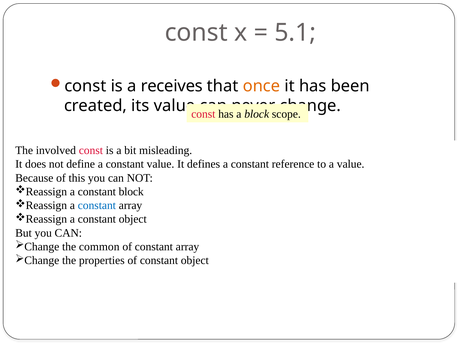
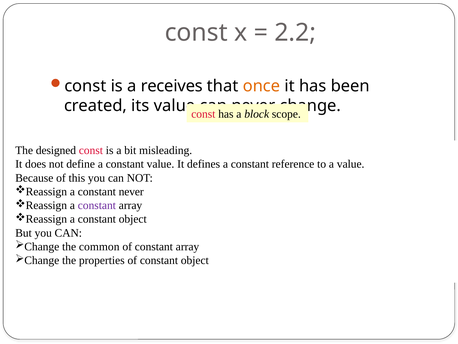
5.1: 5.1 -> 2.2
involved: involved -> designed
constant block: block -> never
constant at (97, 205) colour: blue -> purple
